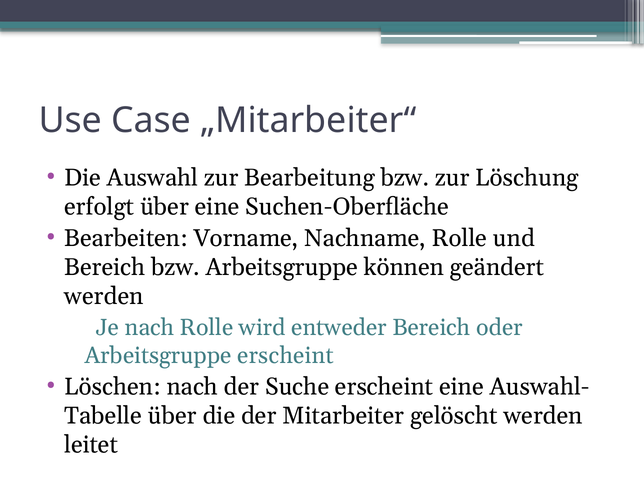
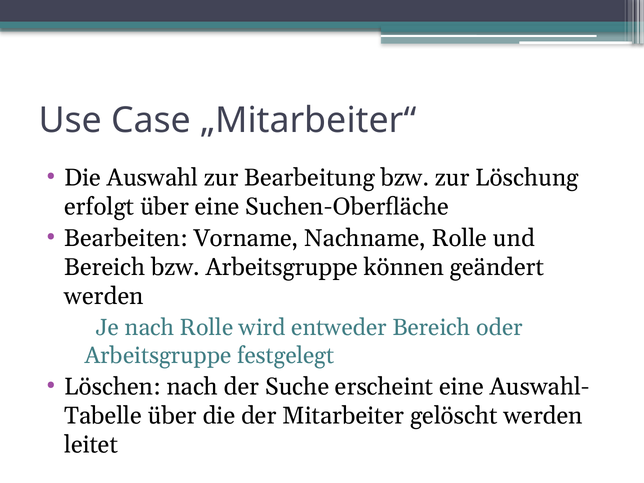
Arbeitsgruppe erscheint: erscheint -> festgelegt
